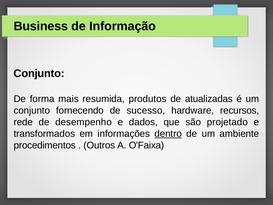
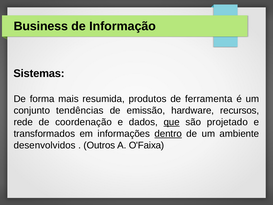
Conjunto at (39, 73): Conjunto -> Sistemas
atualizadas: atualizadas -> ferramenta
fornecendo: fornecendo -> tendências
sucesso: sucesso -> emissão
desempenho: desempenho -> coordenação
que underline: none -> present
procedimentos: procedimentos -> desenvolvidos
